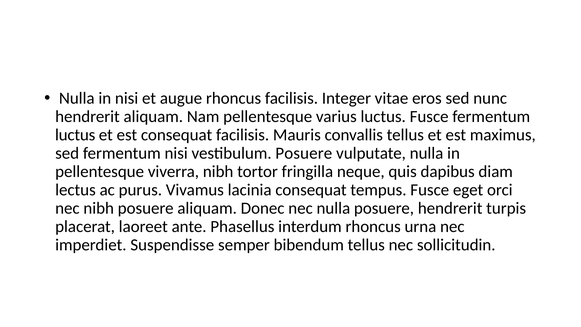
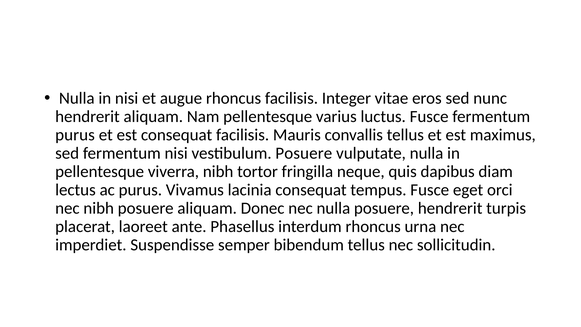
luctus at (75, 135): luctus -> purus
